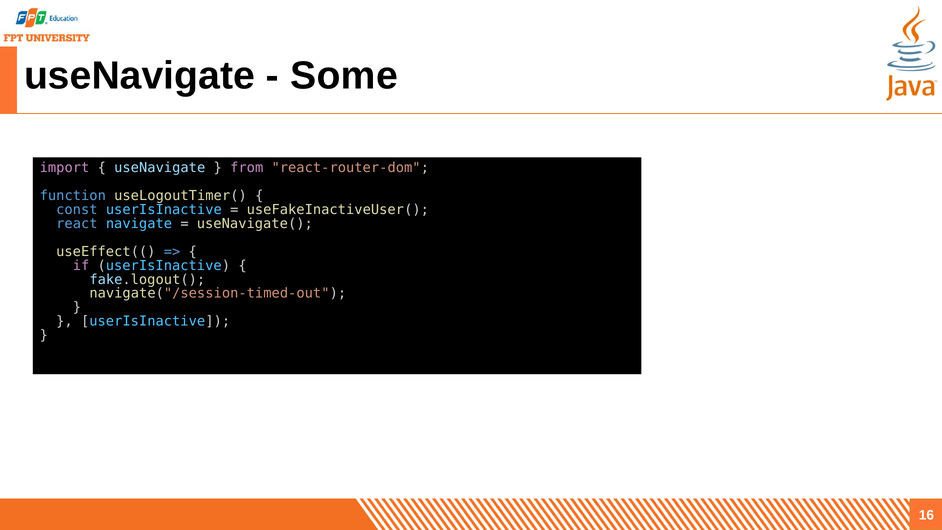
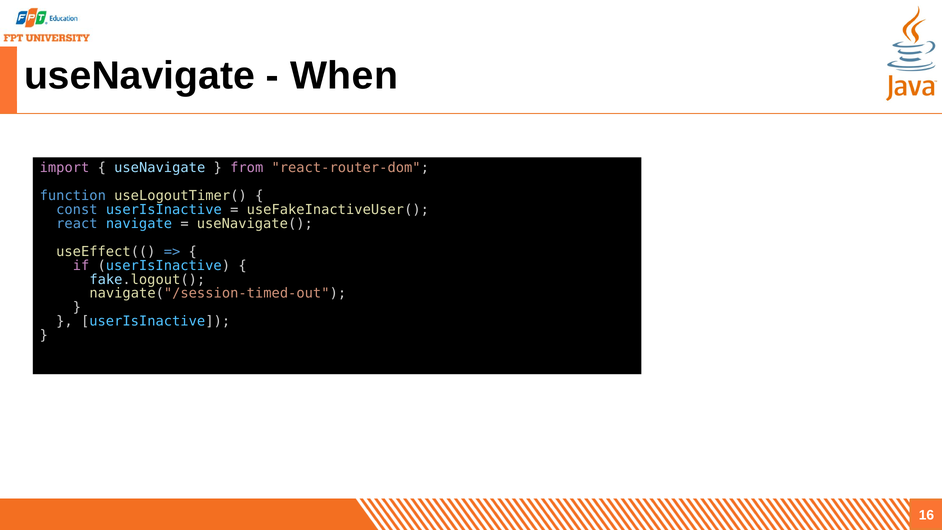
Some: Some -> When
